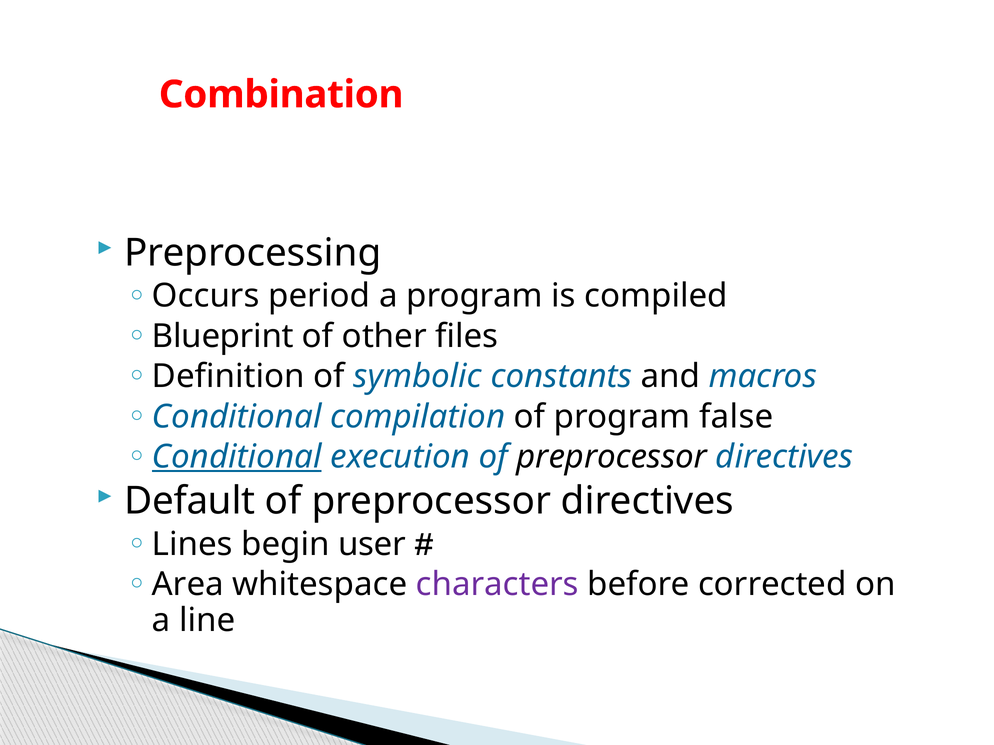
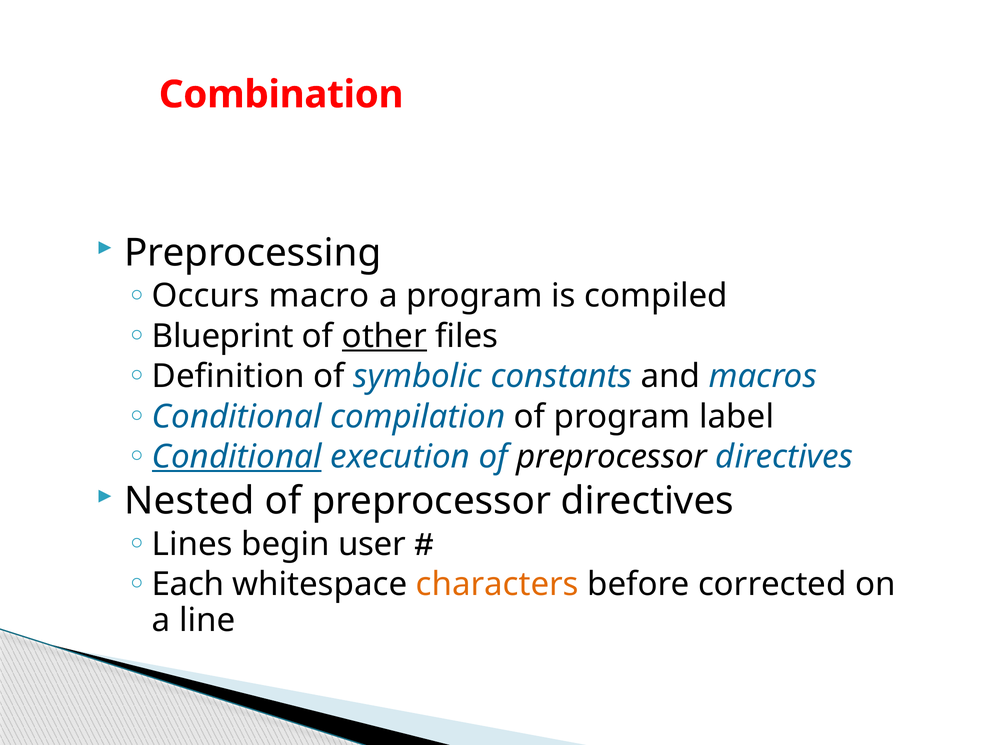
period: period -> macro
other underline: none -> present
false: false -> label
Default: Default -> Nested
Area: Area -> Each
characters colour: purple -> orange
